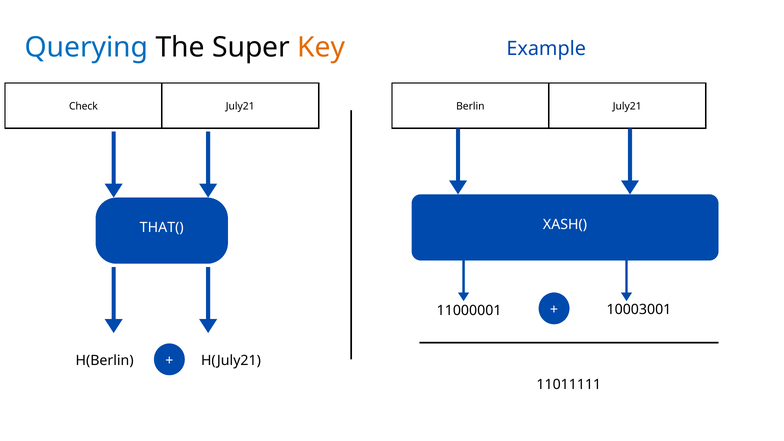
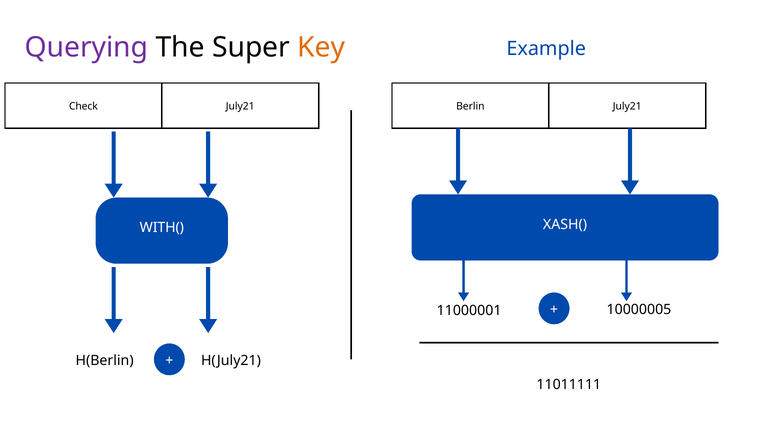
Querying colour: blue -> purple
THAT(: THAT( -> WITH(
10003001: 10003001 -> 10000005
